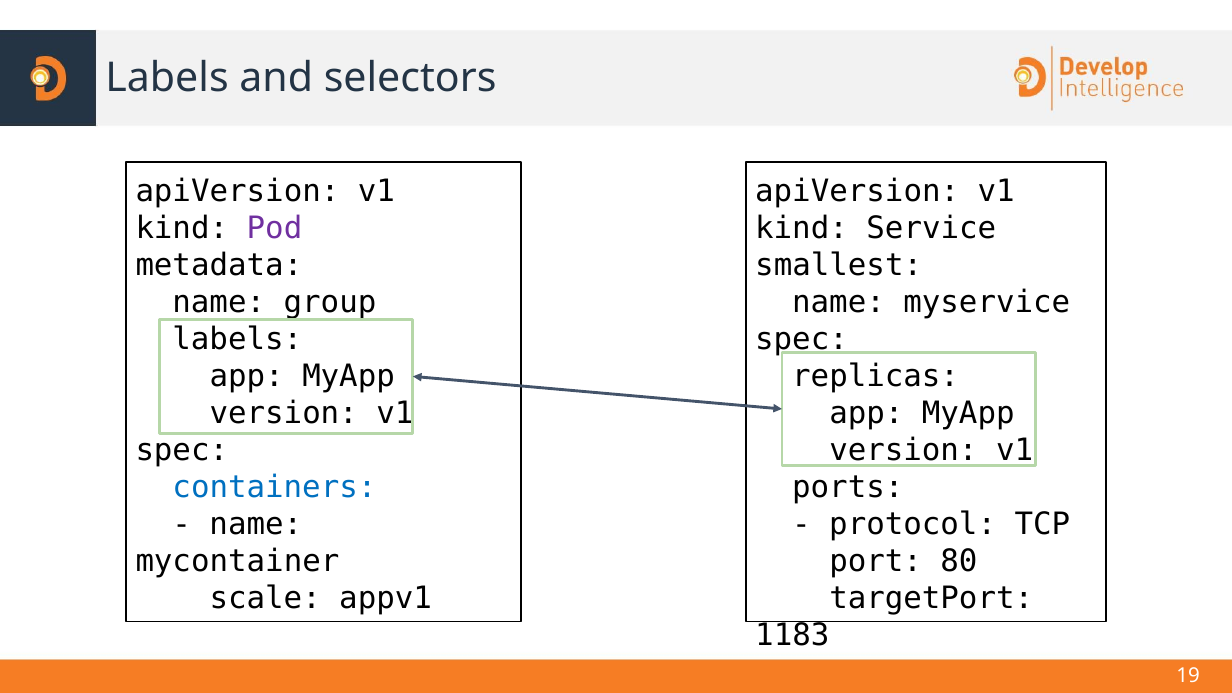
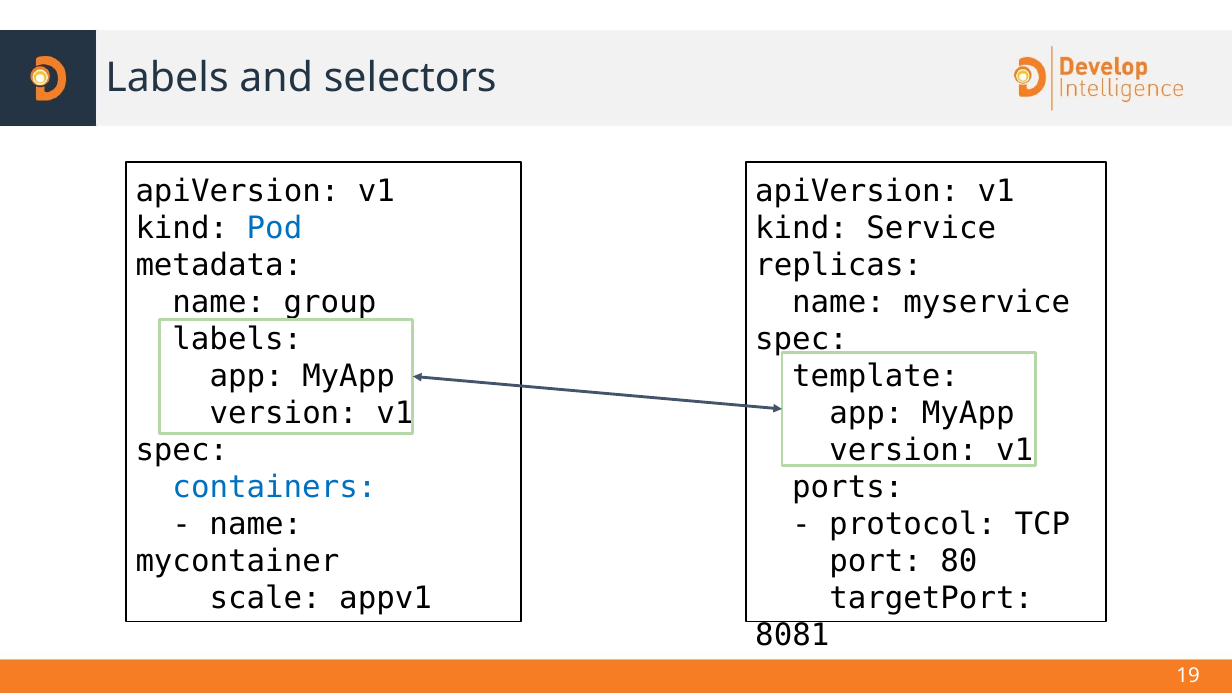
Pod colour: purple -> blue
smallest: smallest -> replicas
replicas: replicas -> template
1183: 1183 -> 8081
